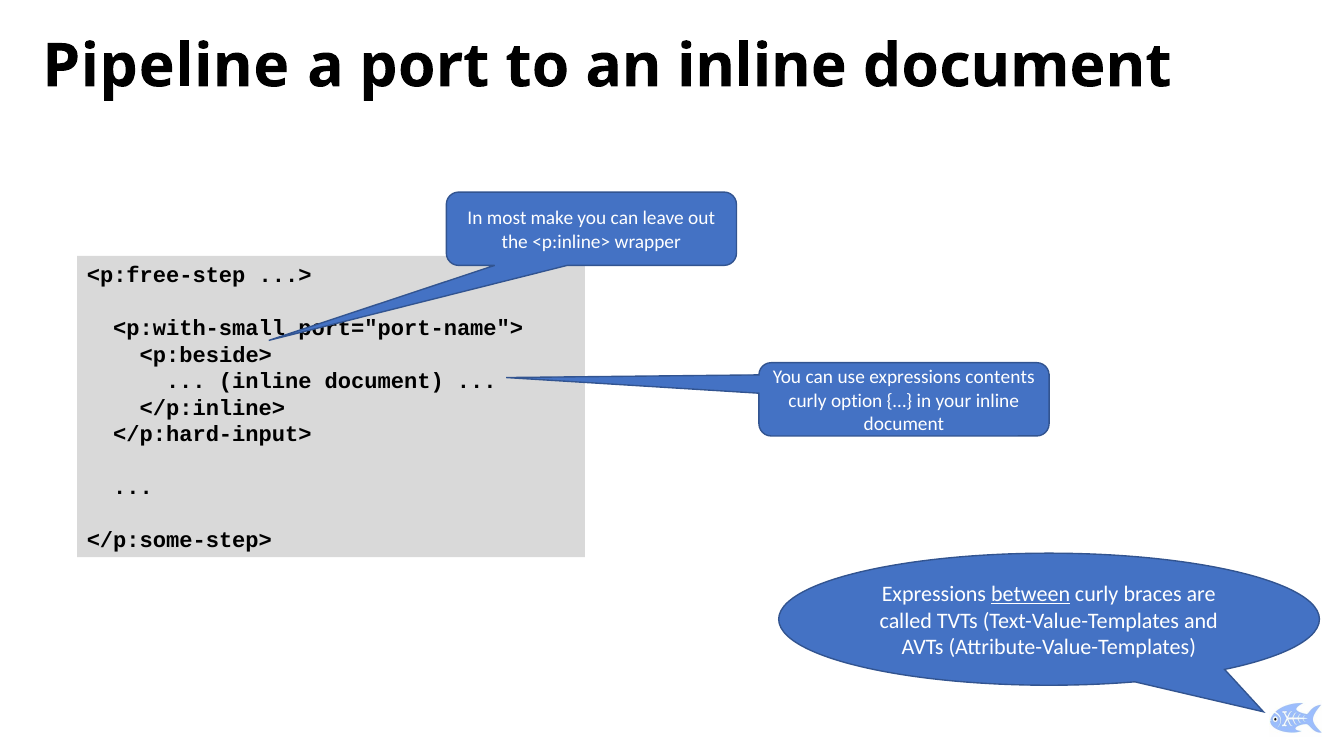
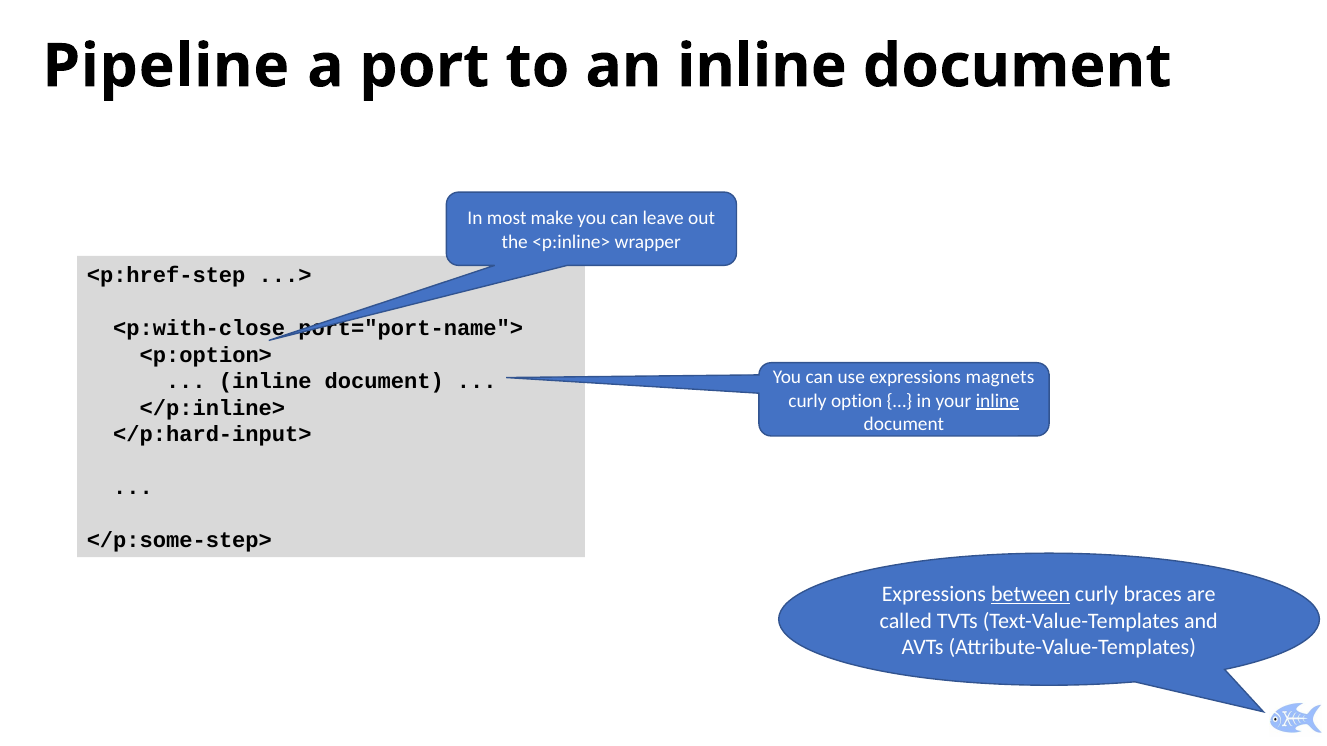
<p:free-step: <p:free-step -> <p:href-step
<p:with-small: <p:with-small -> <p:with-close
<p:beside>: <p:beside> -> <p:option>
contents: contents -> magnets
inline at (997, 401) underline: none -> present
